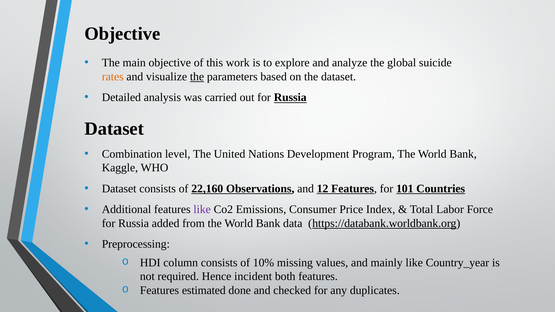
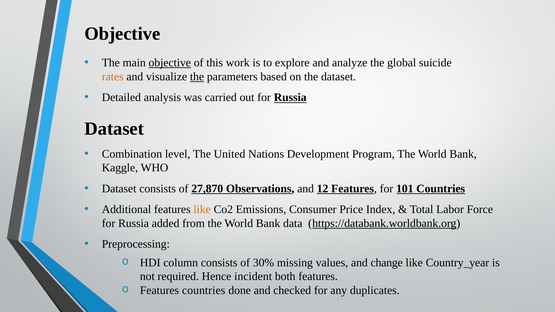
objective at (170, 63) underline: none -> present
22,160: 22,160 -> 27,870
like at (202, 210) colour: purple -> orange
10%: 10% -> 30%
mainly: mainly -> change
Features estimated: estimated -> countries
